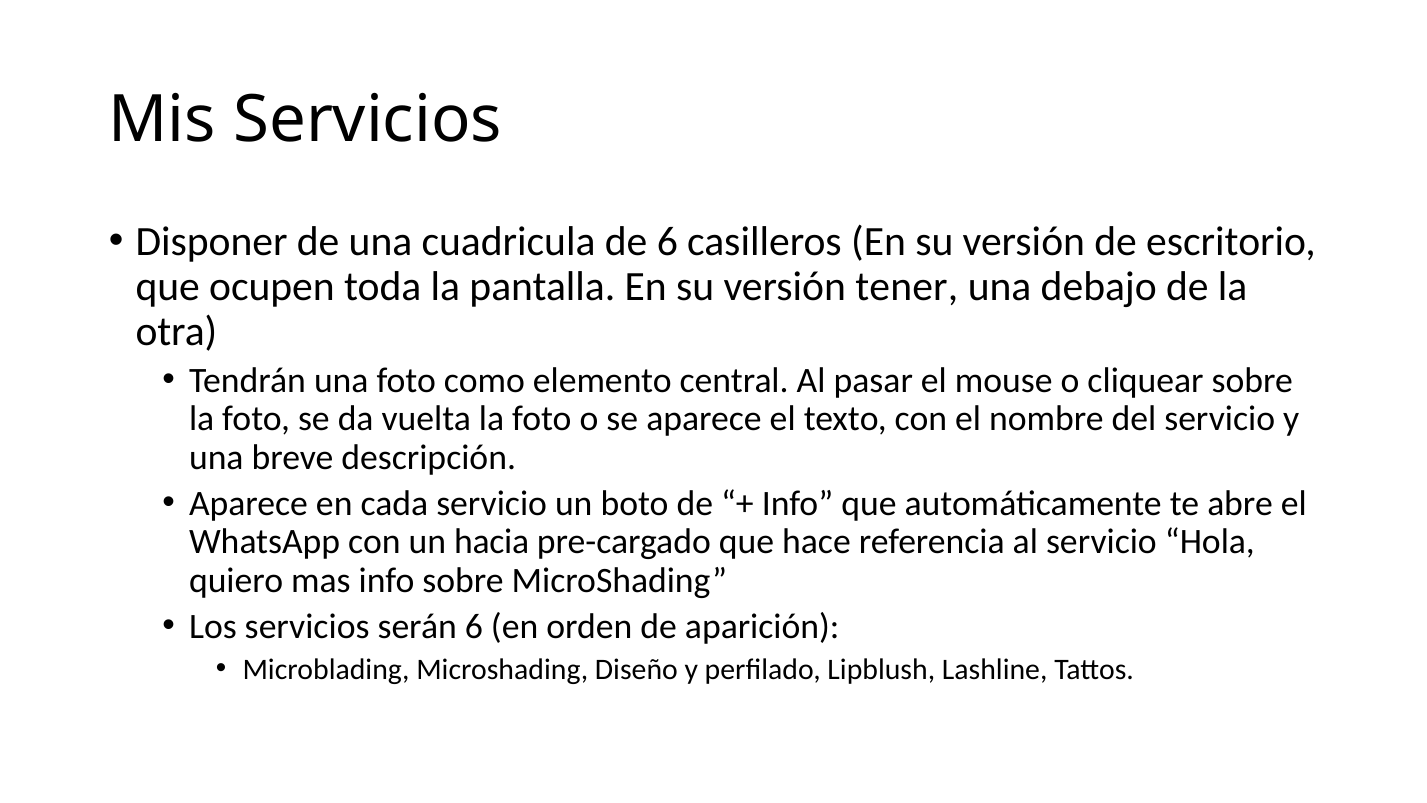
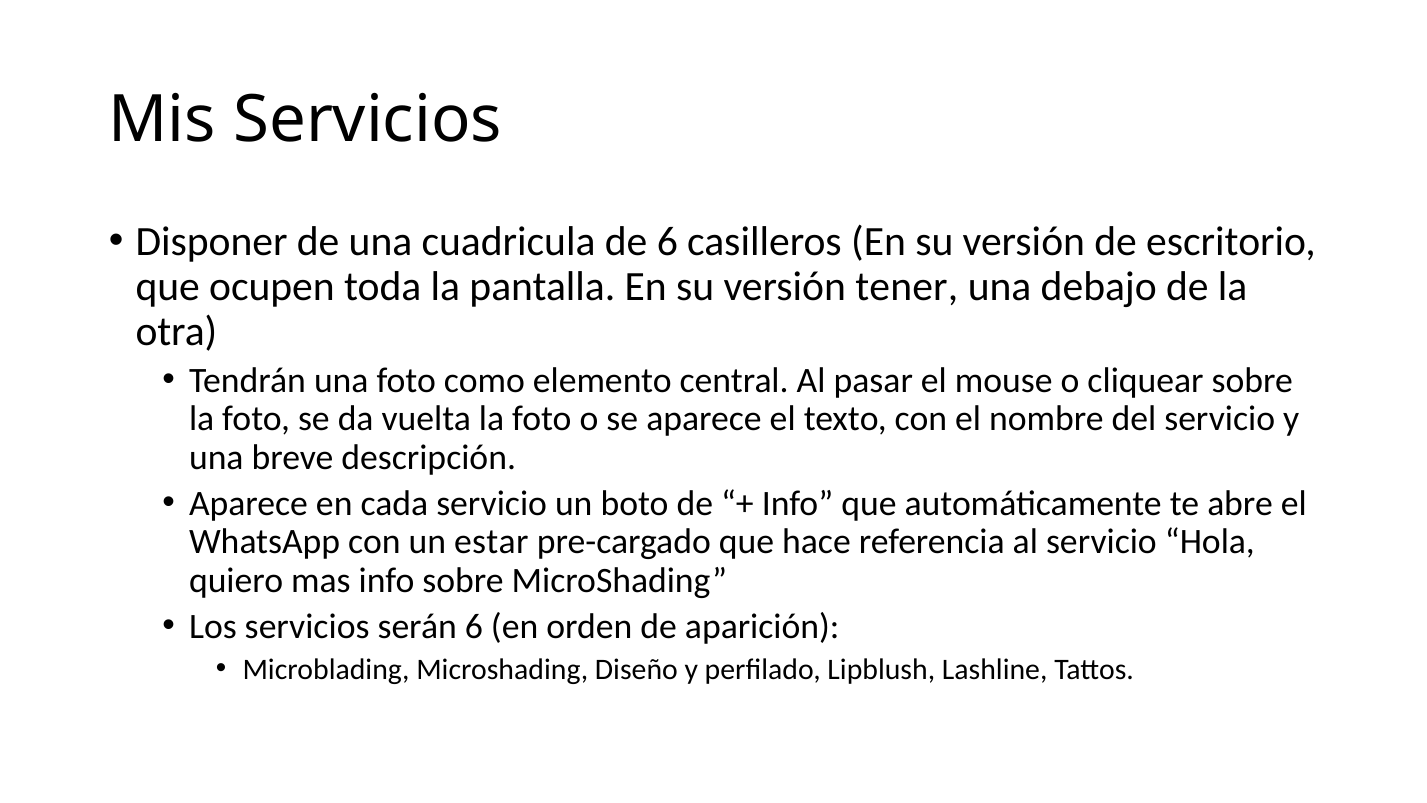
hacia: hacia -> estar
